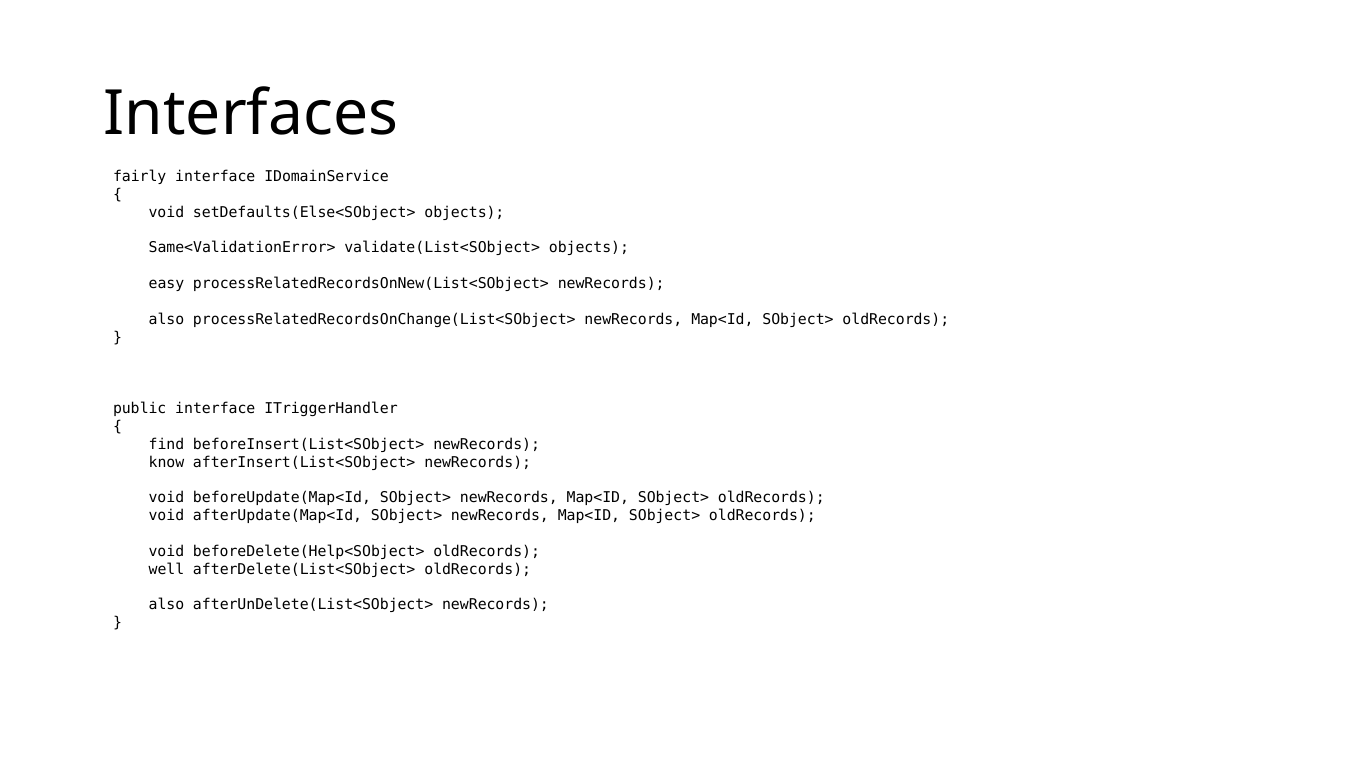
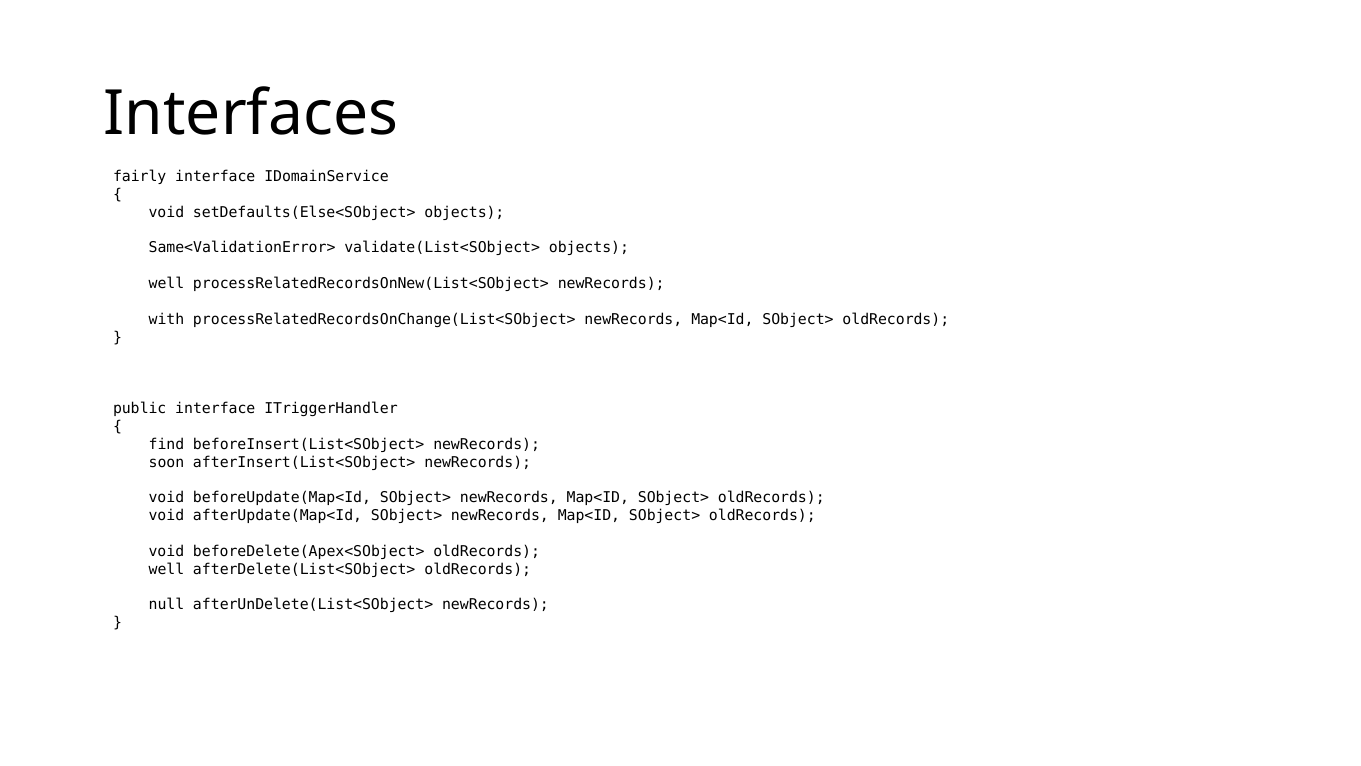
easy at (166, 284): easy -> well
also at (166, 319): also -> with
know: know -> soon
beforeDelete(Help<SObject>: beforeDelete(Help<SObject> -> beforeDelete(Apex<SObject>
also at (166, 605): also -> null
